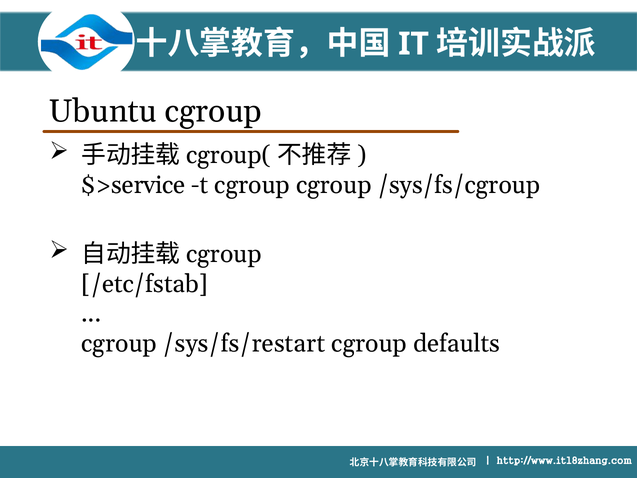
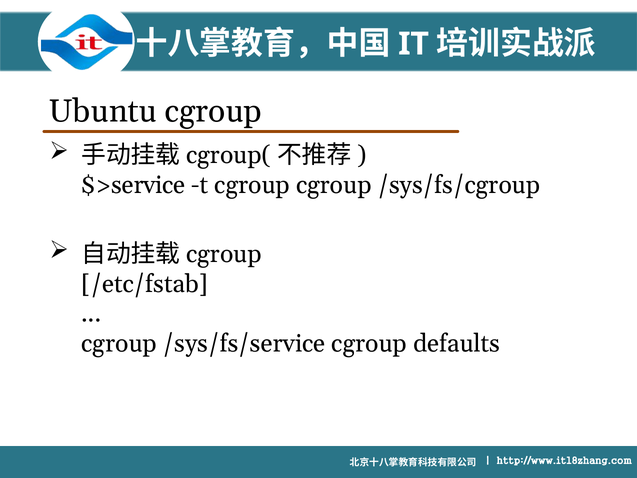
/sys/fs/restart: /sys/fs/restart -> /sys/fs/service
